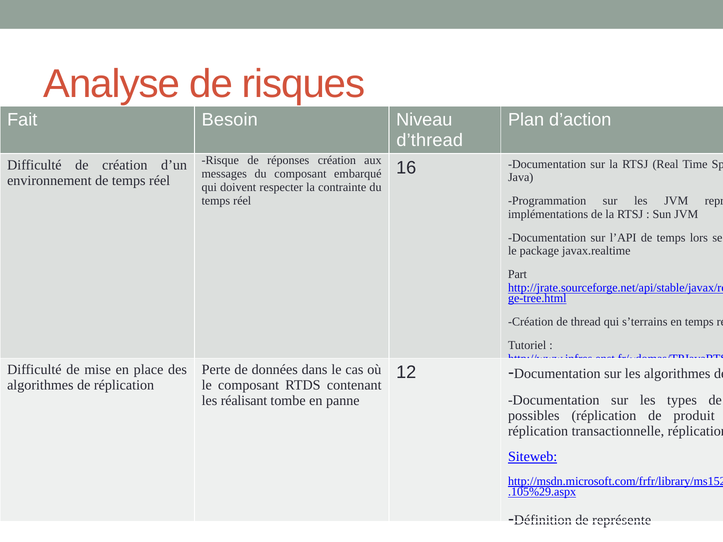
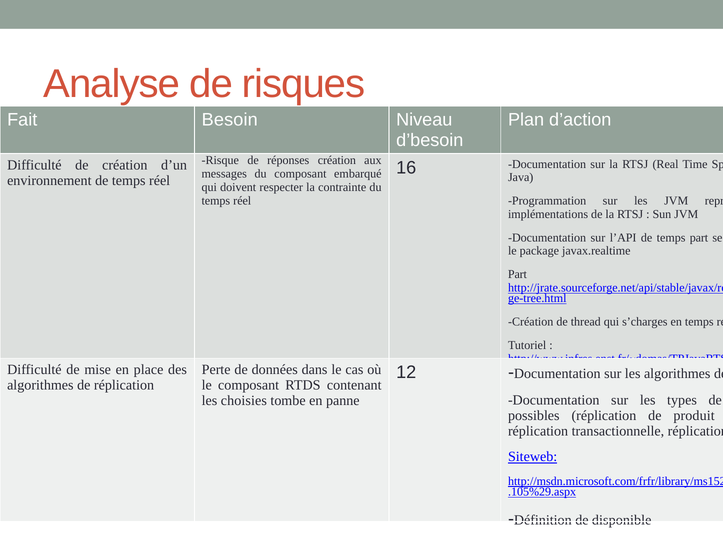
d’thread: d’thread -> d’besoin
temps lors: lors -> part
s’terrains: s’terrains -> s’charges
réalisant: réalisant -> choisies
représente: représente -> disponible
